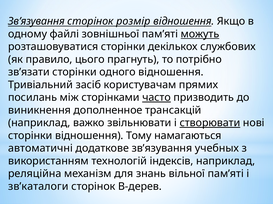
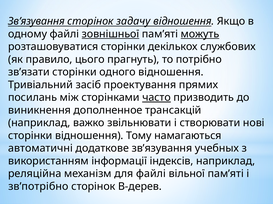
розмір: розмір -> задачу
зовнішньої underline: none -> present
користувачам: користувачам -> проектування
створювати underline: present -> none
технологій: технологій -> інформації
для знань: знань -> файлі
зв’каталоги: зв’каталоги -> зв’потрібно
